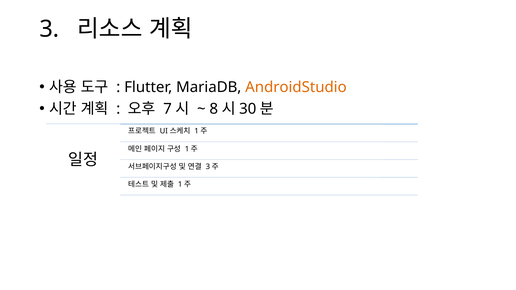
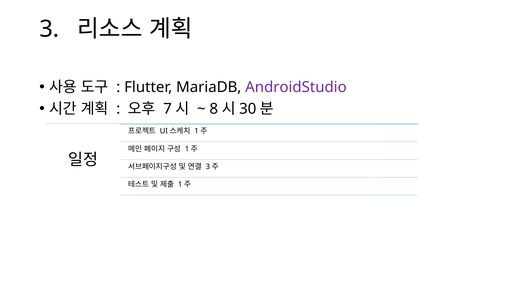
AndroidStudio colour: orange -> purple
